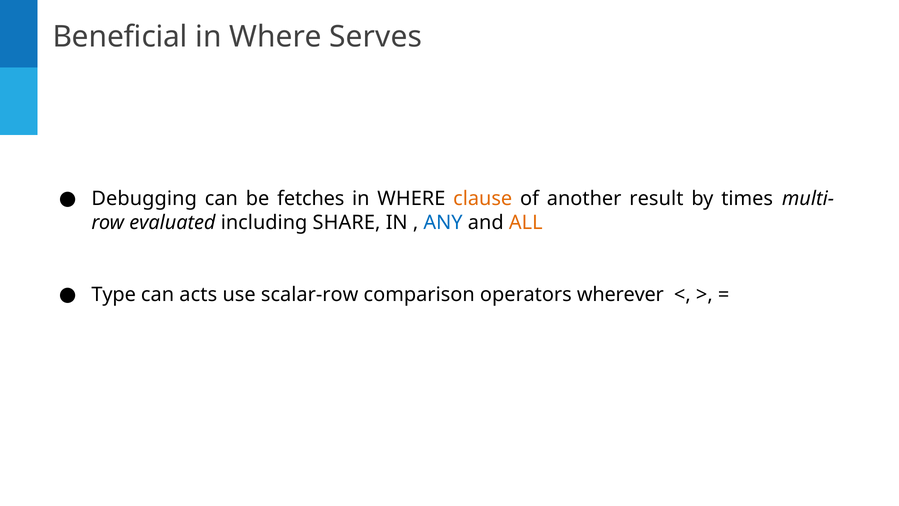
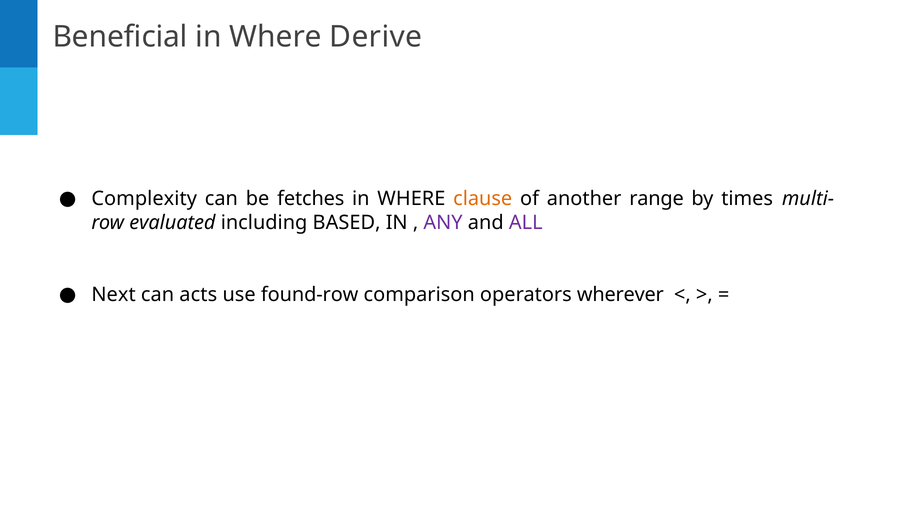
Serves: Serves -> Derive
Debugging: Debugging -> Complexity
result: result -> range
SHARE: SHARE -> BASED
ANY colour: blue -> purple
ALL colour: orange -> purple
Type: Type -> Next
scalar-row: scalar-row -> found-row
